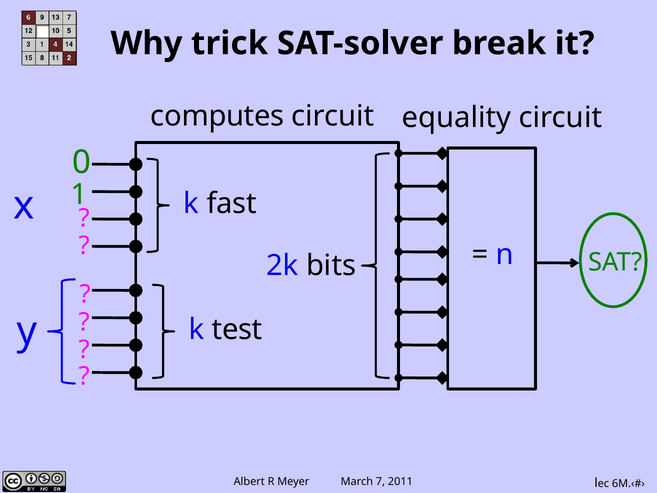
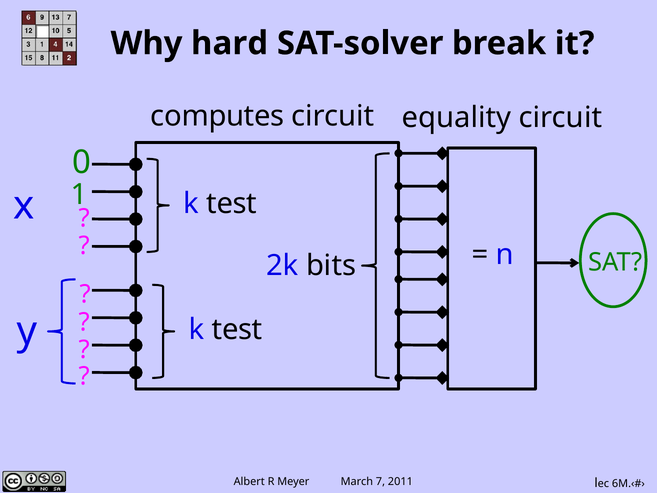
trick: trick -> hard
fast at (232, 203): fast -> test
